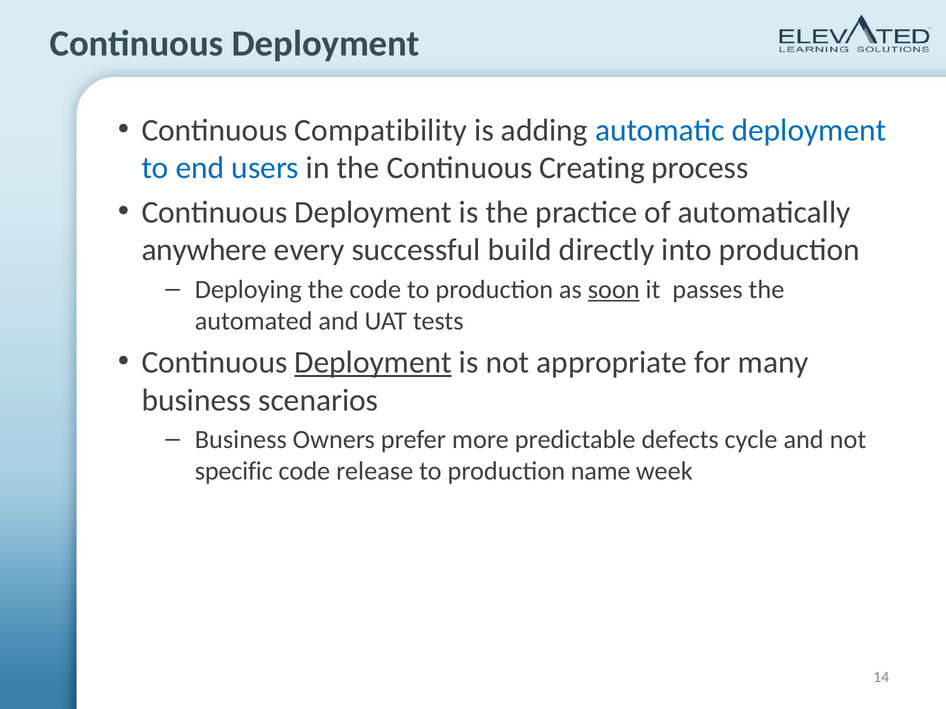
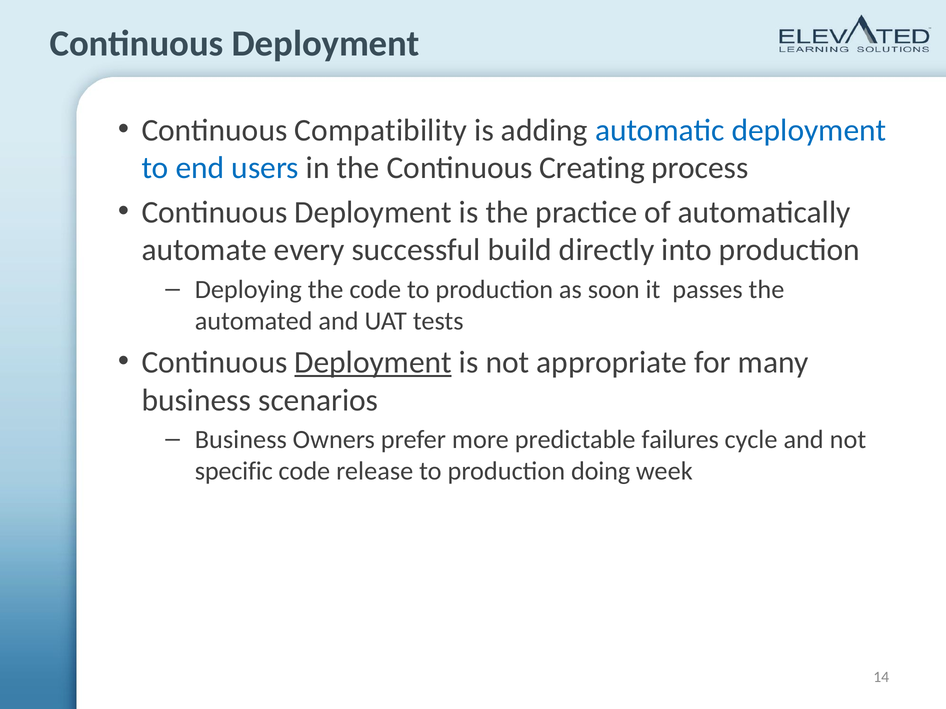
anywhere: anywhere -> automate
soon underline: present -> none
defects: defects -> failures
name: name -> doing
